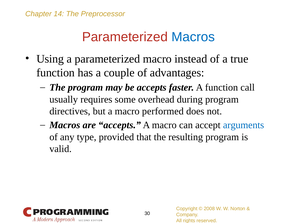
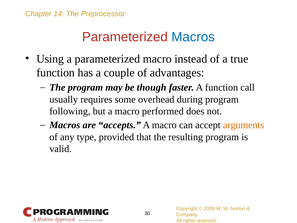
be accepts: accepts -> though
directives: directives -> following
arguments colour: blue -> orange
